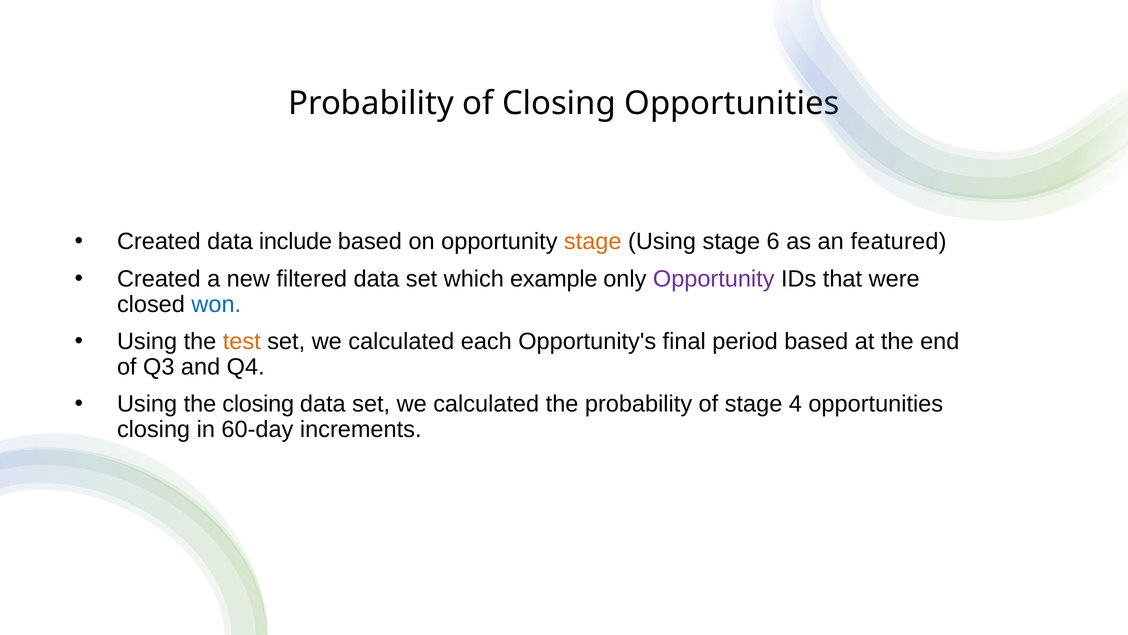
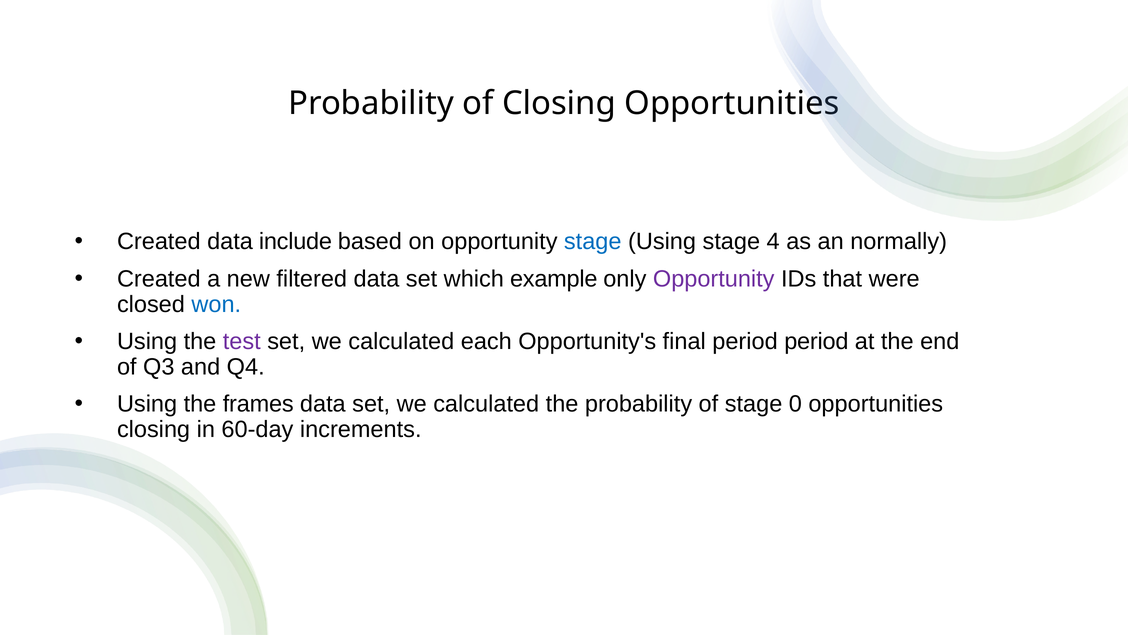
stage at (593, 241) colour: orange -> blue
6: 6 -> 4
featured: featured -> normally
test colour: orange -> purple
period based: based -> period
the closing: closing -> frames
4: 4 -> 0
